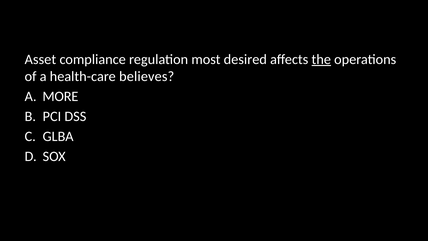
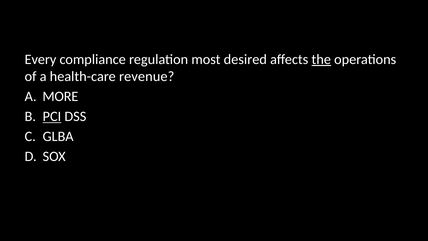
Asset: Asset -> Every
believes: believes -> revenue
PCI underline: none -> present
